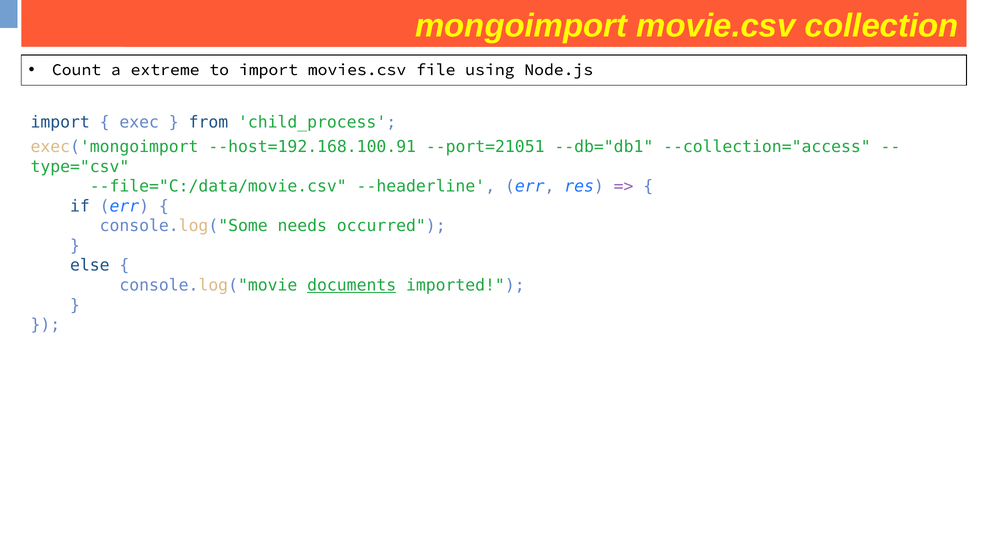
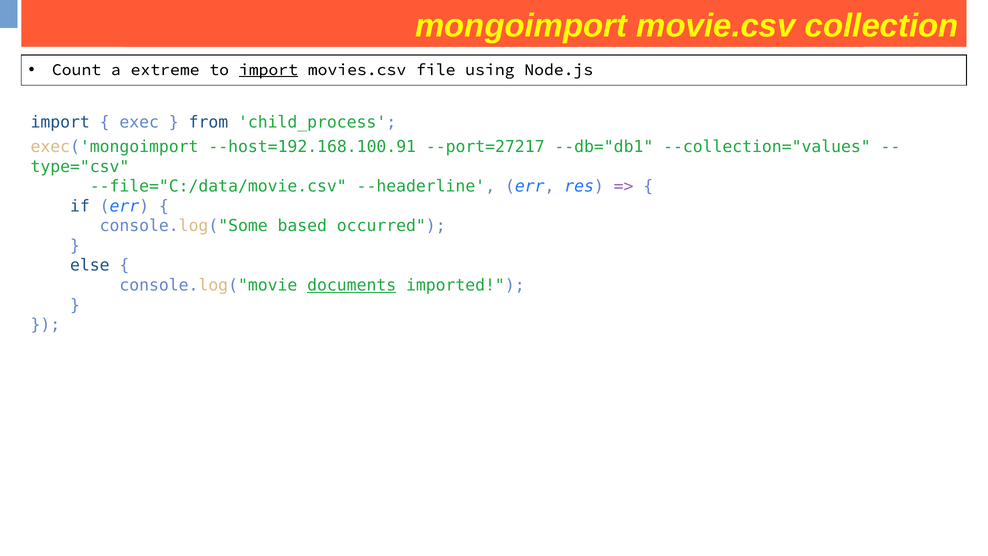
import at (268, 70) underline: none -> present
--port=21051: --port=21051 -> --port=27217
--collection="access: --collection="access -> --collection="values
needs: needs -> based
